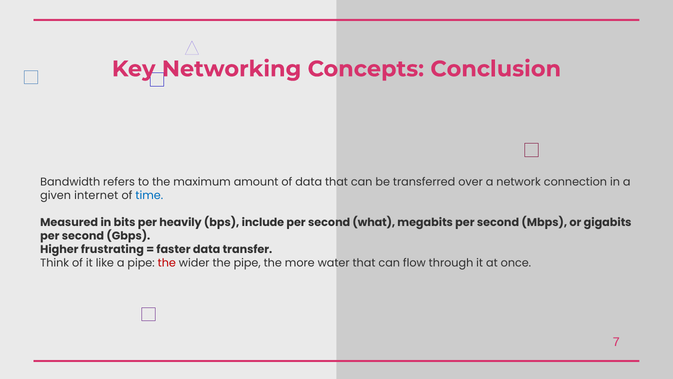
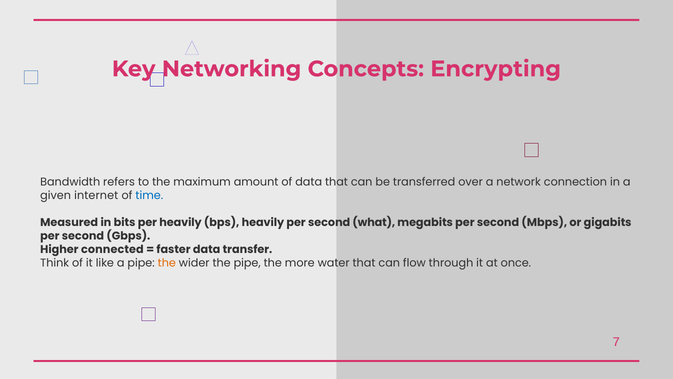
Conclusion: Conclusion -> Encrypting
bps include: include -> heavily
frustrating: frustrating -> connected
the at (167, 263) colour: red -> orange
